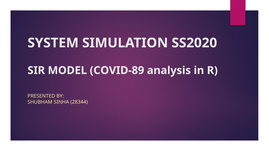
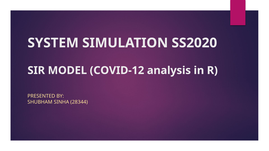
COVID-89: COVID-89 -> COVID-12
